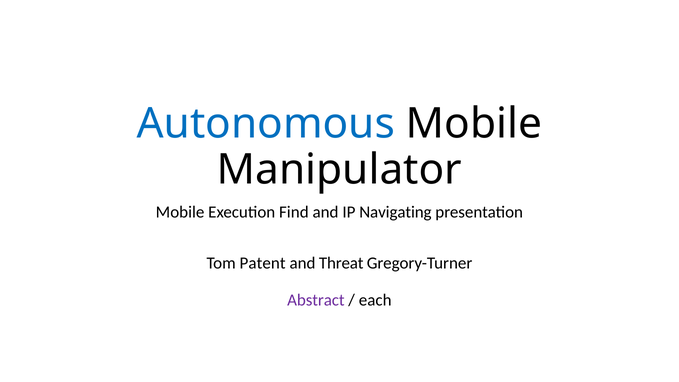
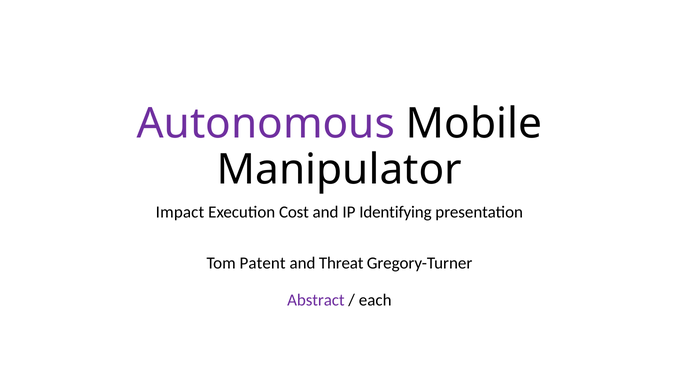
Autonomous colour: blue -> purple
Mobile at (180, 212): Mobile -> Impact
Find: Find -> Cost
Navigating: Navigating -> Identifying
